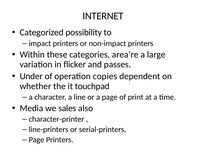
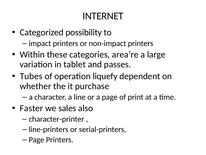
flicker: flicker -> tablet
Under: Under -> Tubes
copies: copies -> liquefy
touchpad: touchpad -> purchase
Media: Media -> Faster
